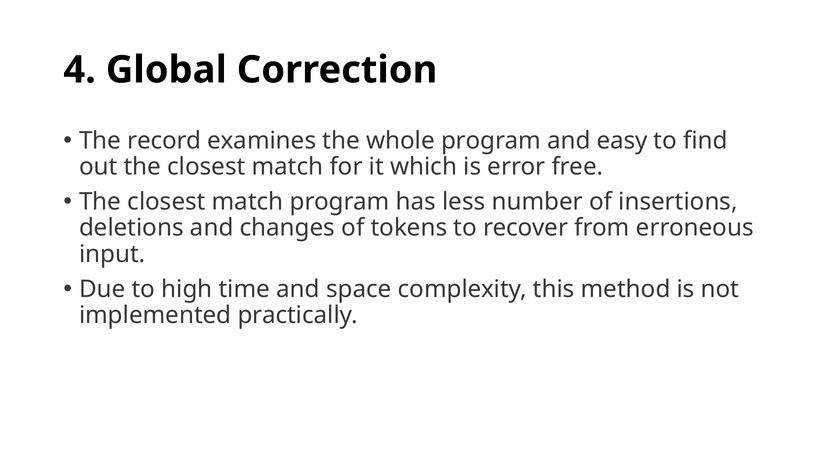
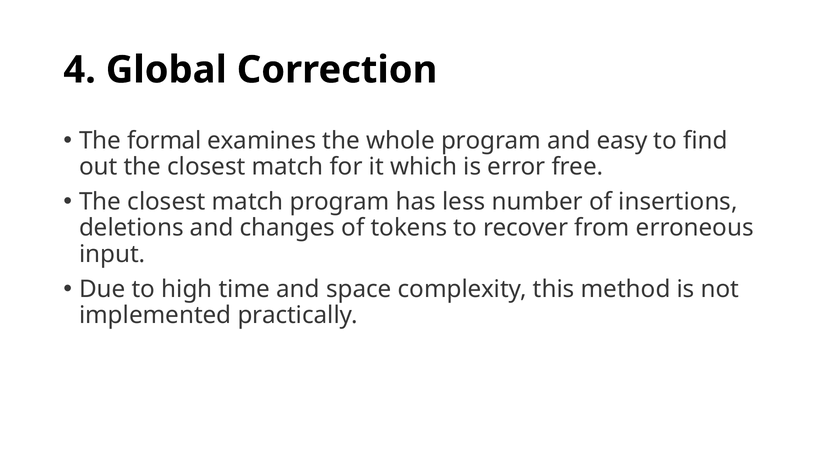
record: record -> formal
